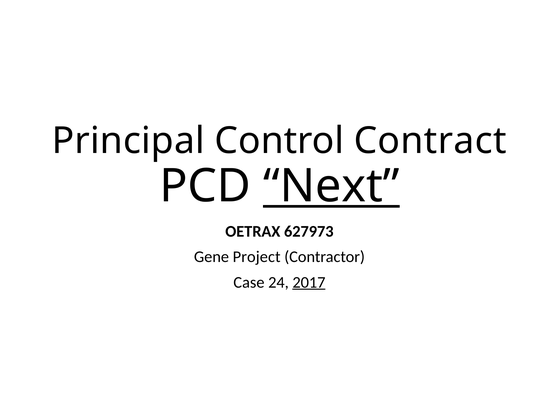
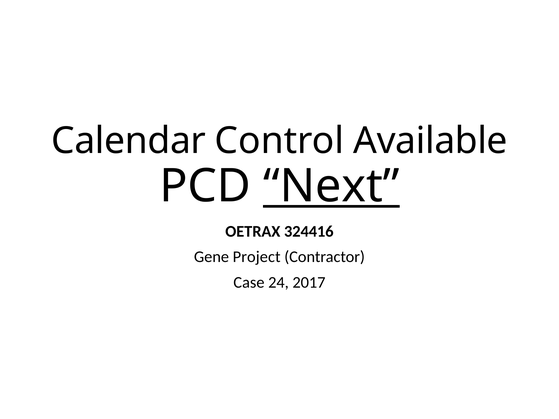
Principal: Principal -> Calendar
Contract: Contract -> Available
627973: 627973 -> 324416
2017 underline: present -> none
